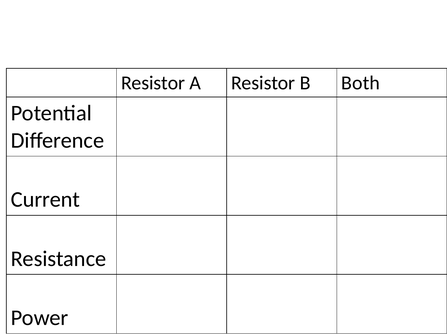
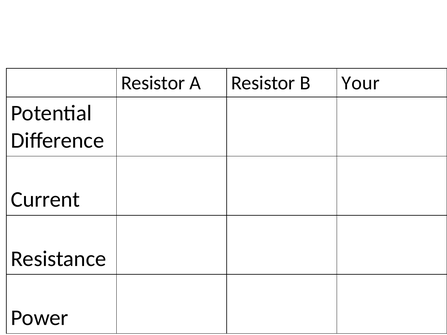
Both: Both -> Your
